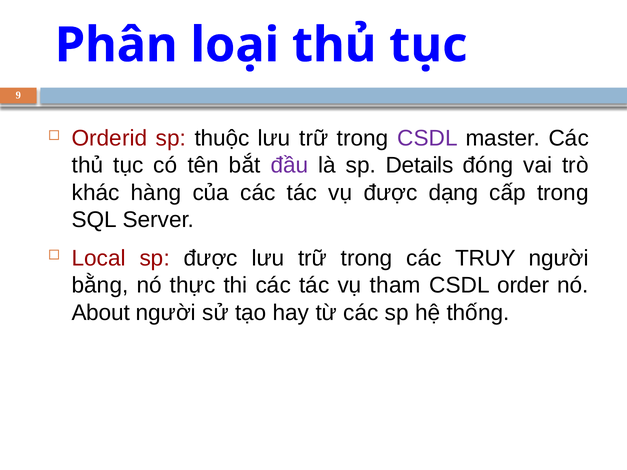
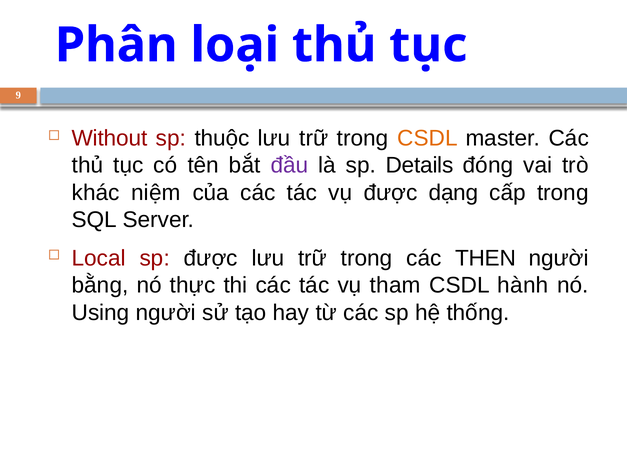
Orderid: Orderid -> Without
CSDL at (427, 138) colour: purple -> orange
hàng: hàng -> niệm
TRUY: TRUY -> THEN
order: order -> hành
About: About -> Using
